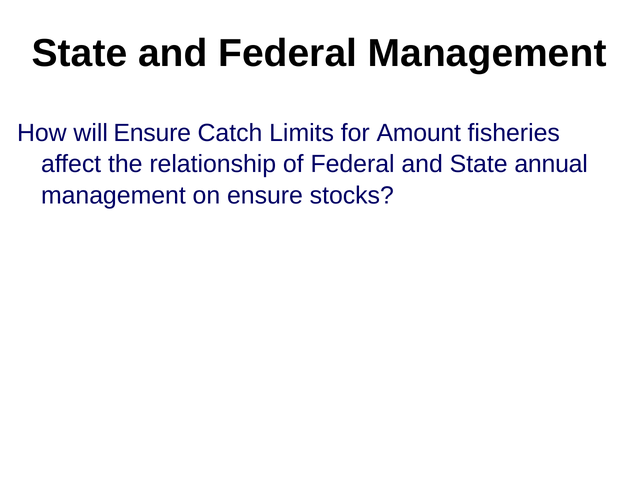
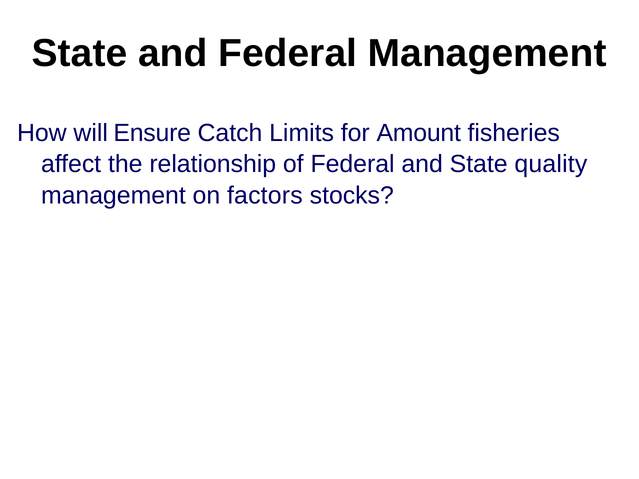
annual: annual -> quality
on ensure: ensure -> factors
